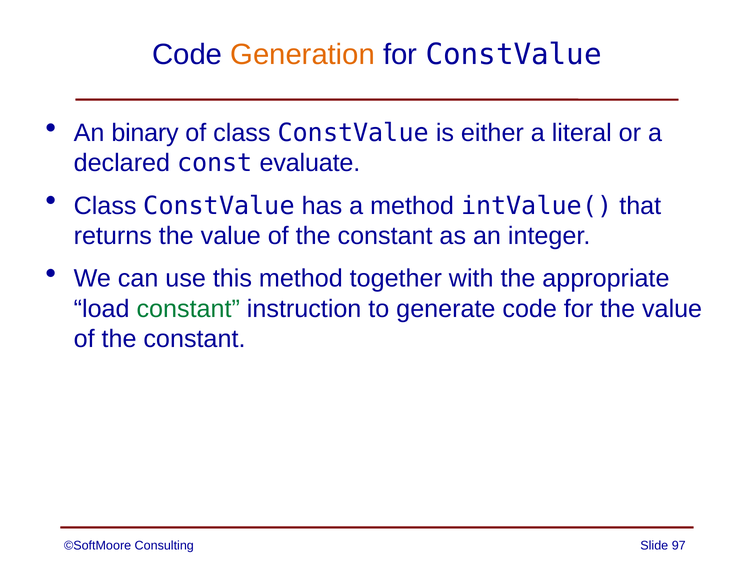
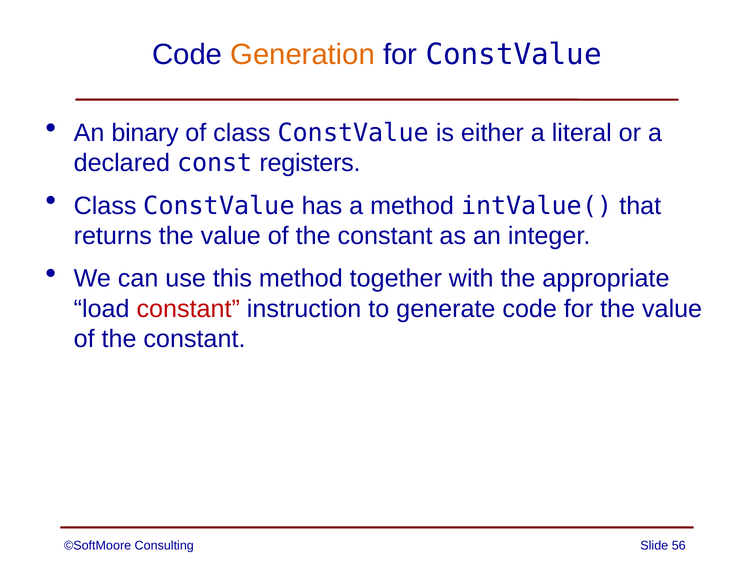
evaluate: evaluate -> registers
constant at (188, 309) colour: green -> red
97: 97 -> 56
